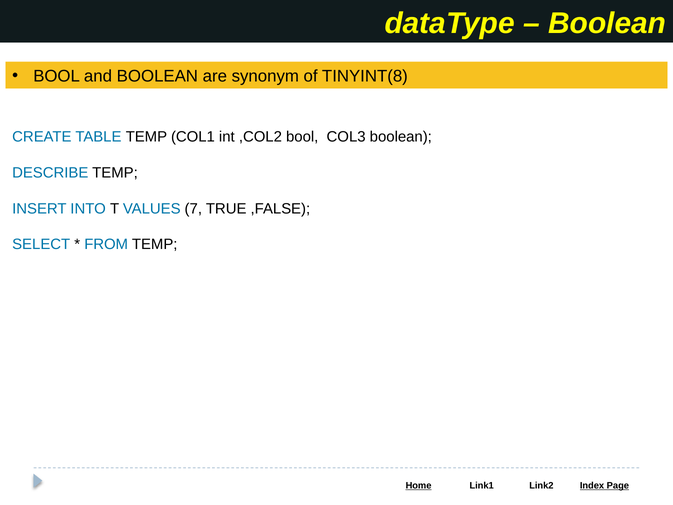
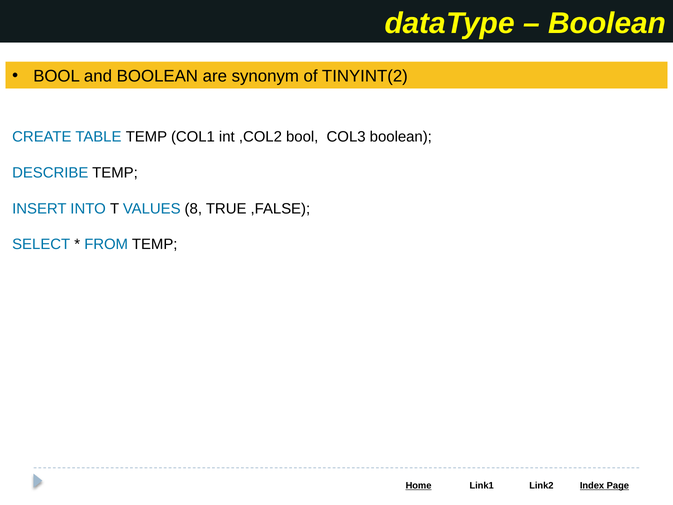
TINYINT(8: TINYINT(8 -> TINYINT(2
7: 7 -> 8
